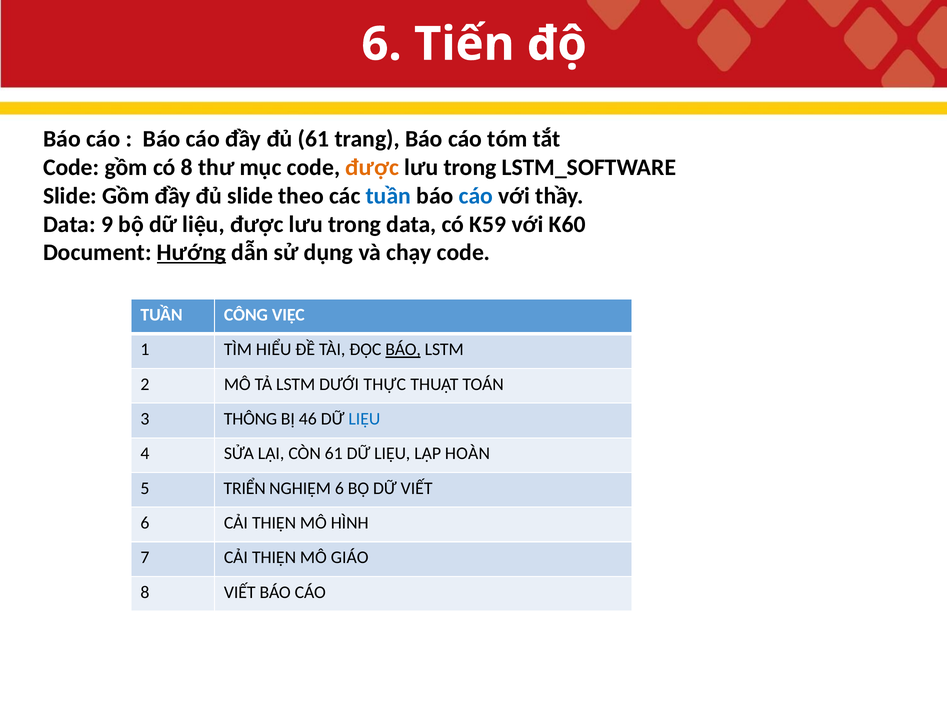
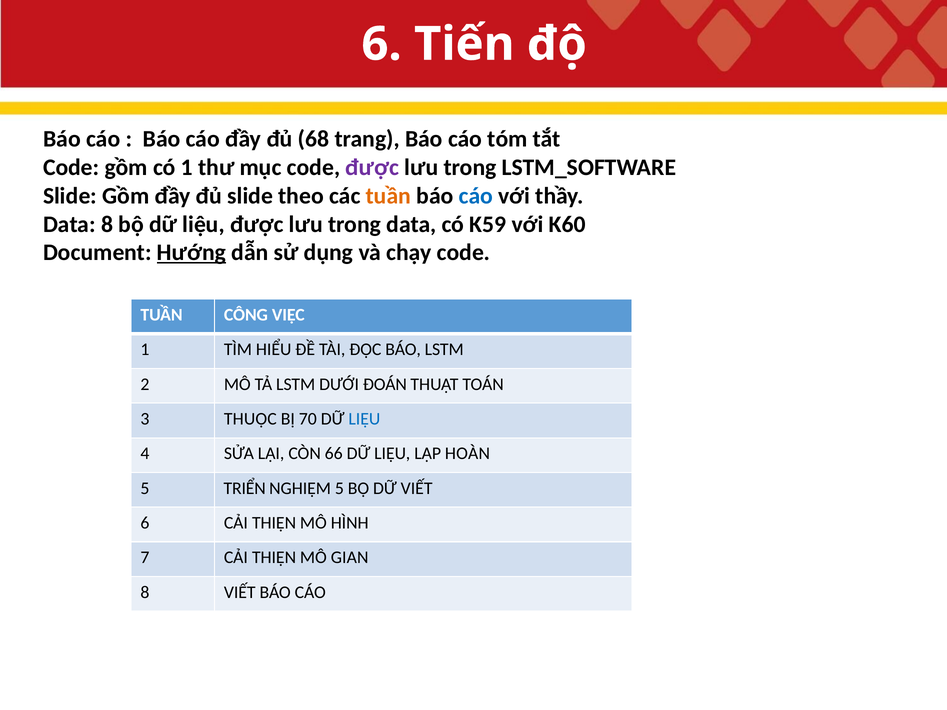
đủ 61: 61 -> 68
có 8: 8 -> 1
được at (372, 167) colour: orange -> purple
tuần at (388, 196) colour: blue -> orange
Data 9: 9 -> 8
BÁO at (403, 350) underline: present -> none
THỰC: THỰC -> ĐOÁN
THÔNG: THÔNG -> THUỘC
46: 46 -> 70
CÒN 61: 61 -> 66
NGHIỆM 6: 6 -> 5
GIÁO: GIÁO -> GIAN
